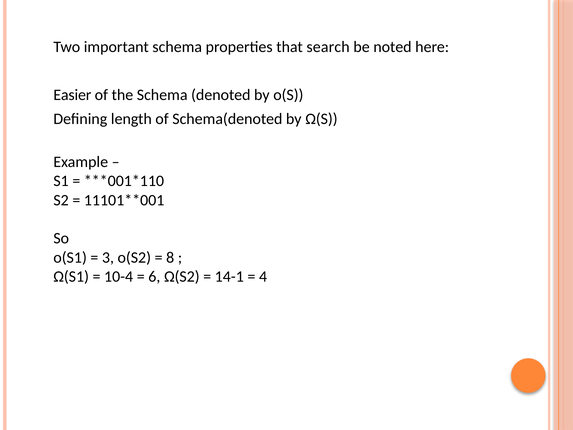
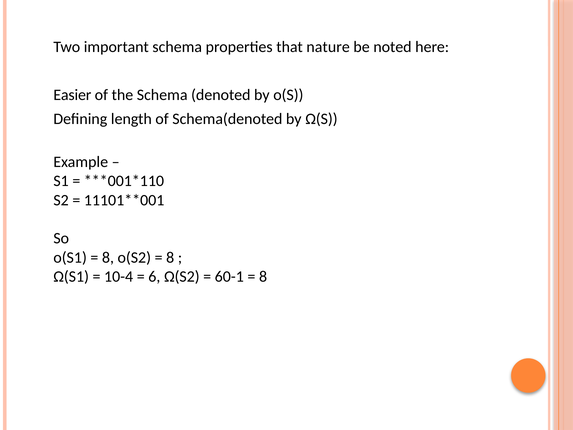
search: search -> nature
3 at (108, 257): 3 -> 8
14-1: 14-1 -> 60-1
4 at (263, 277): 4 -> 8
